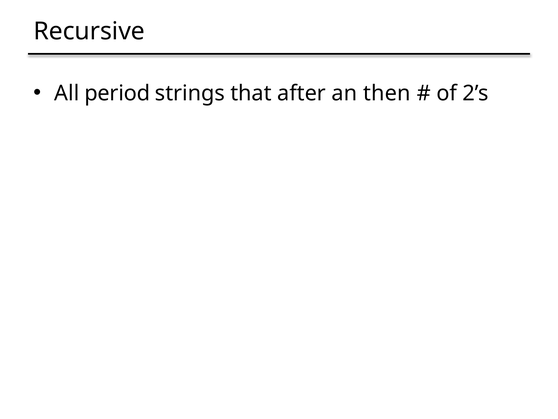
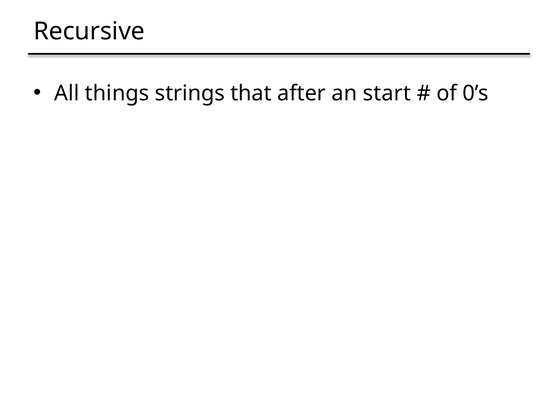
period: period -> things
then: then -> start
2’s: 2’s -> 0’s
